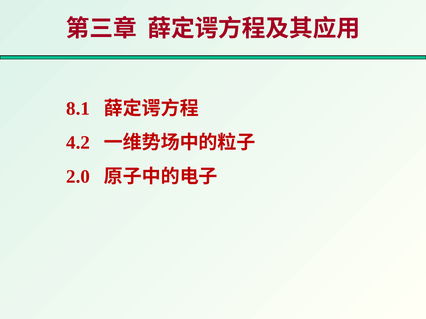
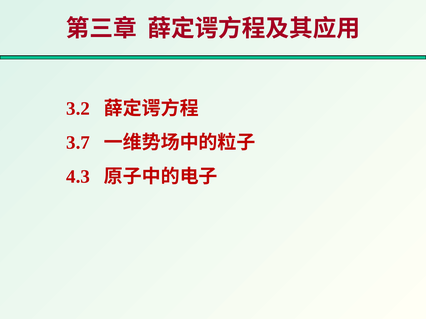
8.1: 8.1 -> 3.2
4.2: 4.2 -> 3.7
2.0: 2.0 -> 4.3
